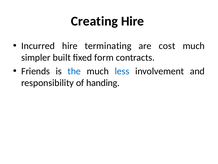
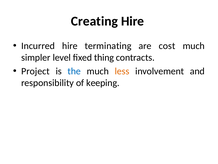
built: built -> level
form: form -> thing
Friends: Friends -> Project
less colour: blue -> orange
handing: handing -> keeping
